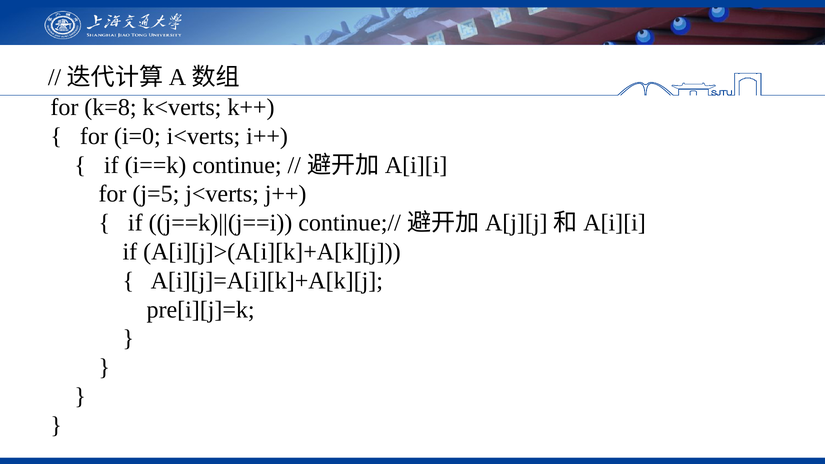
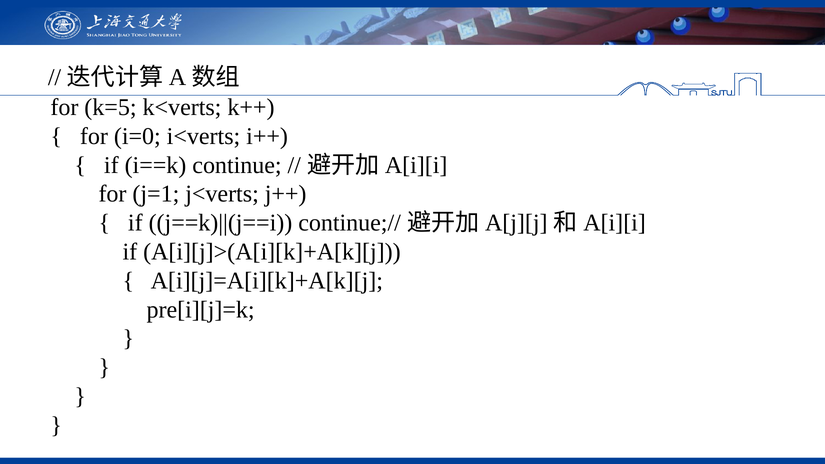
k=8: k=8 -> k=5
j=5: j=5 -> j=1
